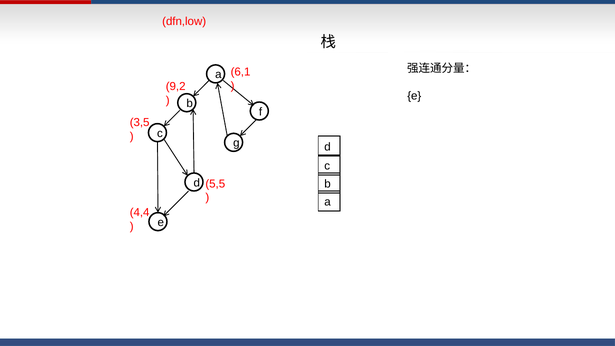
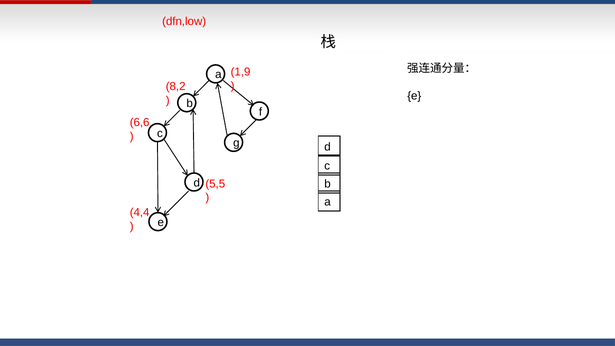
6,1: 6,1 -> 1,9
9,2: 9,2 -> 8,2
3,5: 3,5 -> 6,6
